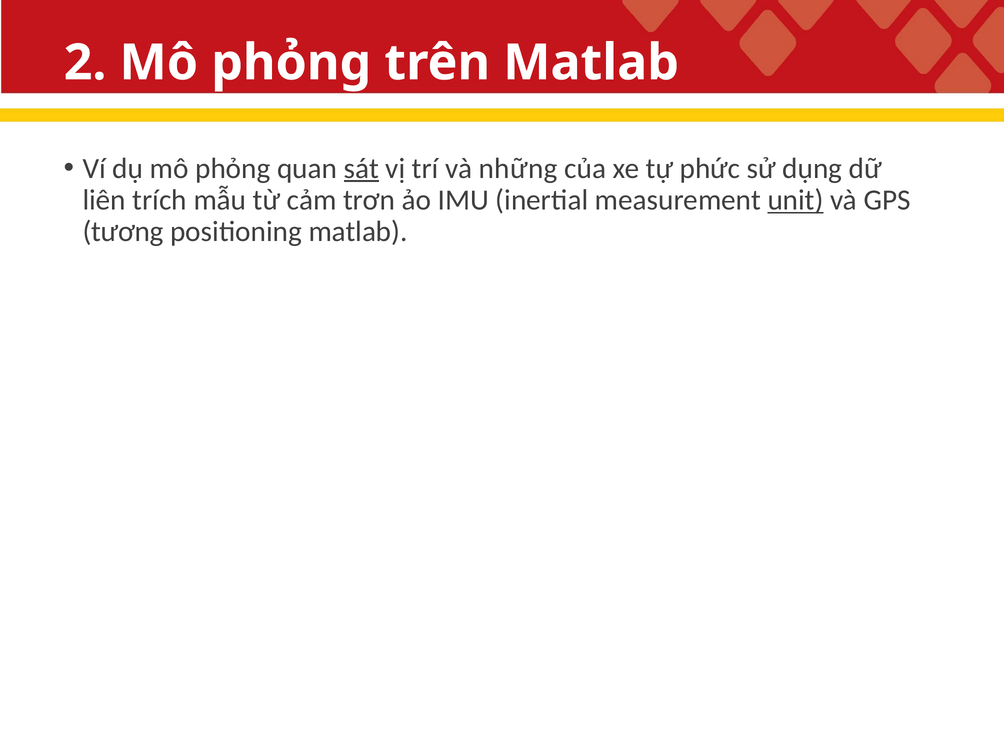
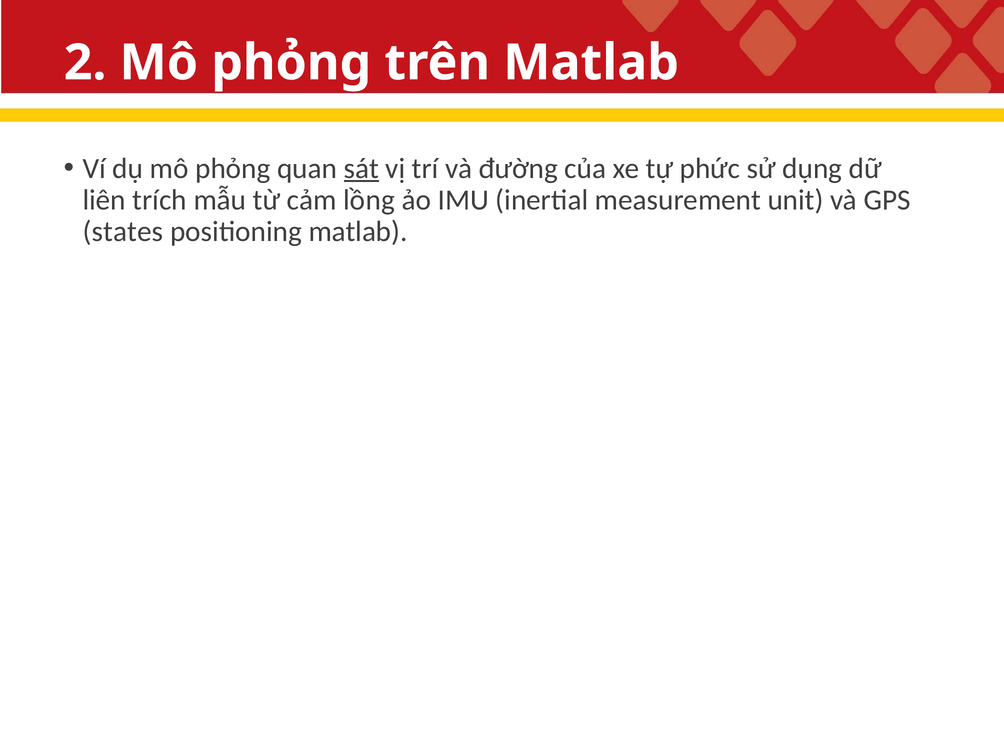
những: những -> đường
trơn: trơn -> lồng
unit underline: present -> none
tương: tương -> states
